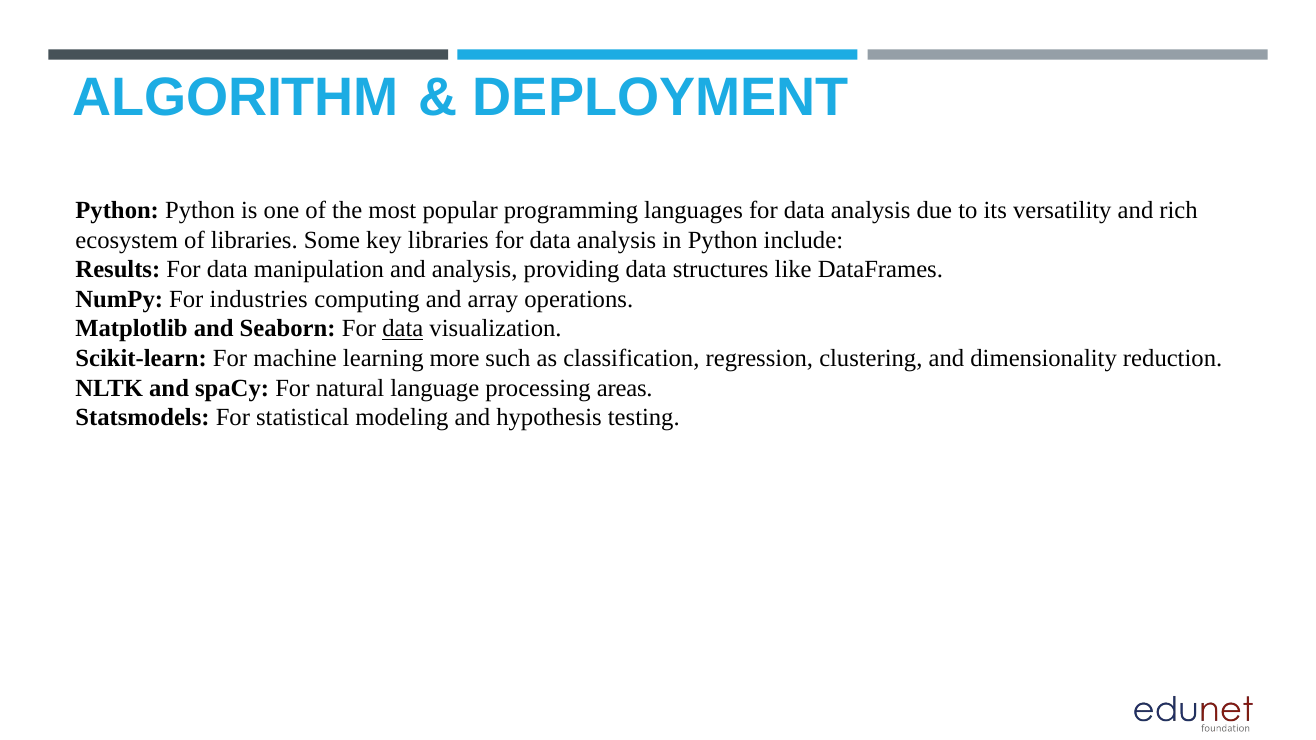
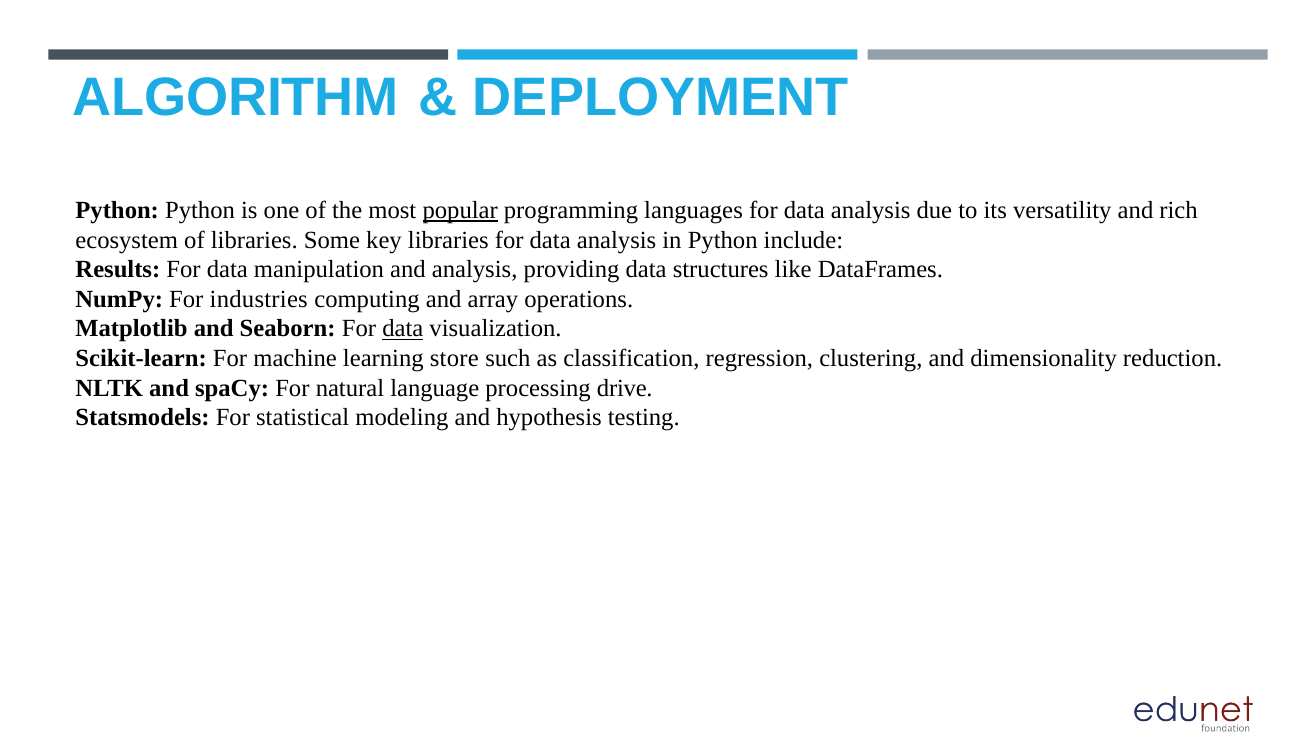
popular underline: none -> present
more: more -> store
areas: areas -> drive
